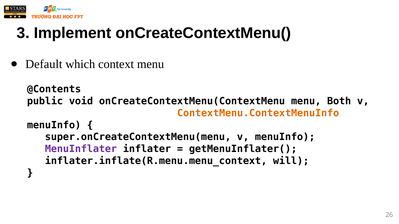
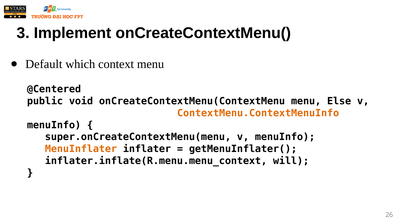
@Contents: @Contents -> @Centered
Both: Both -> Else
MenuInflater colour: purple -> orange
